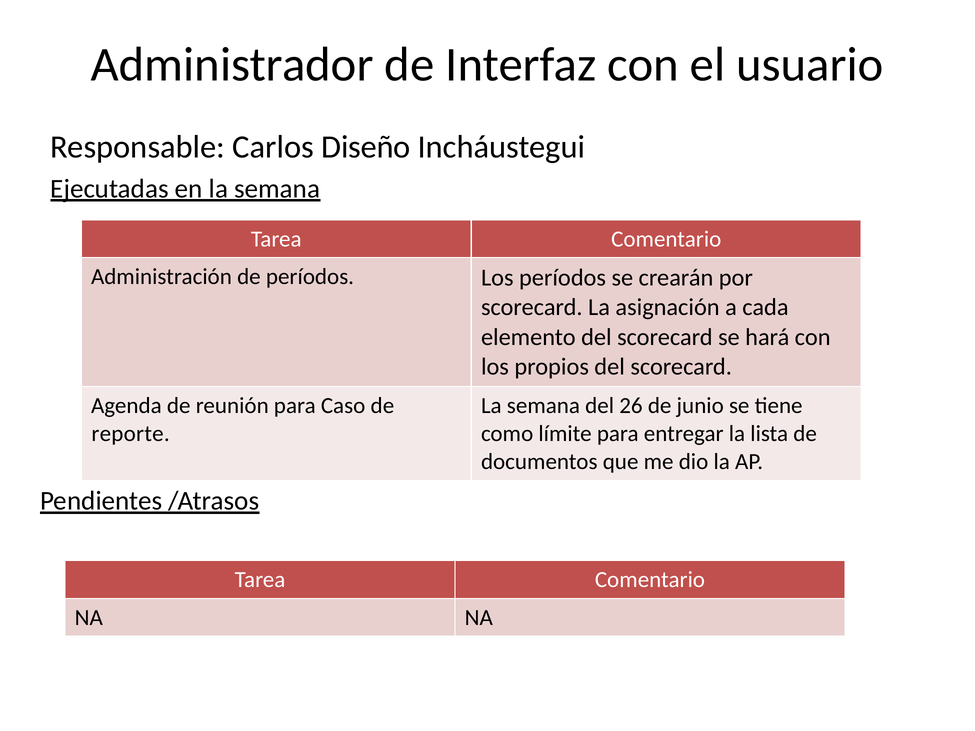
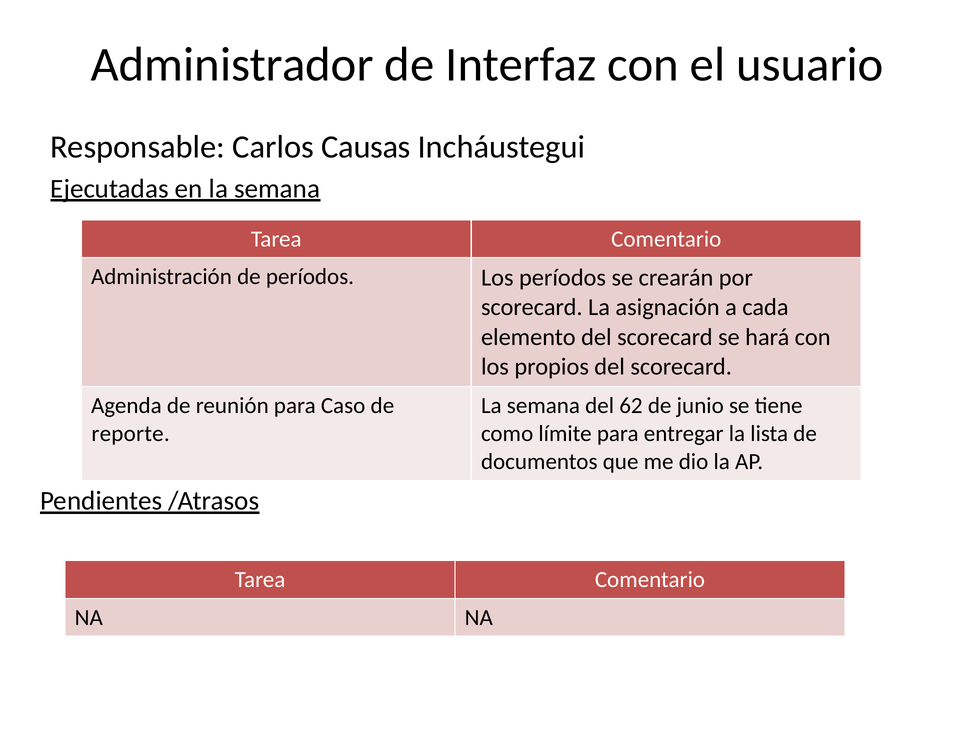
Diseño: Diseño -> Causas
26: 26 -> 62
